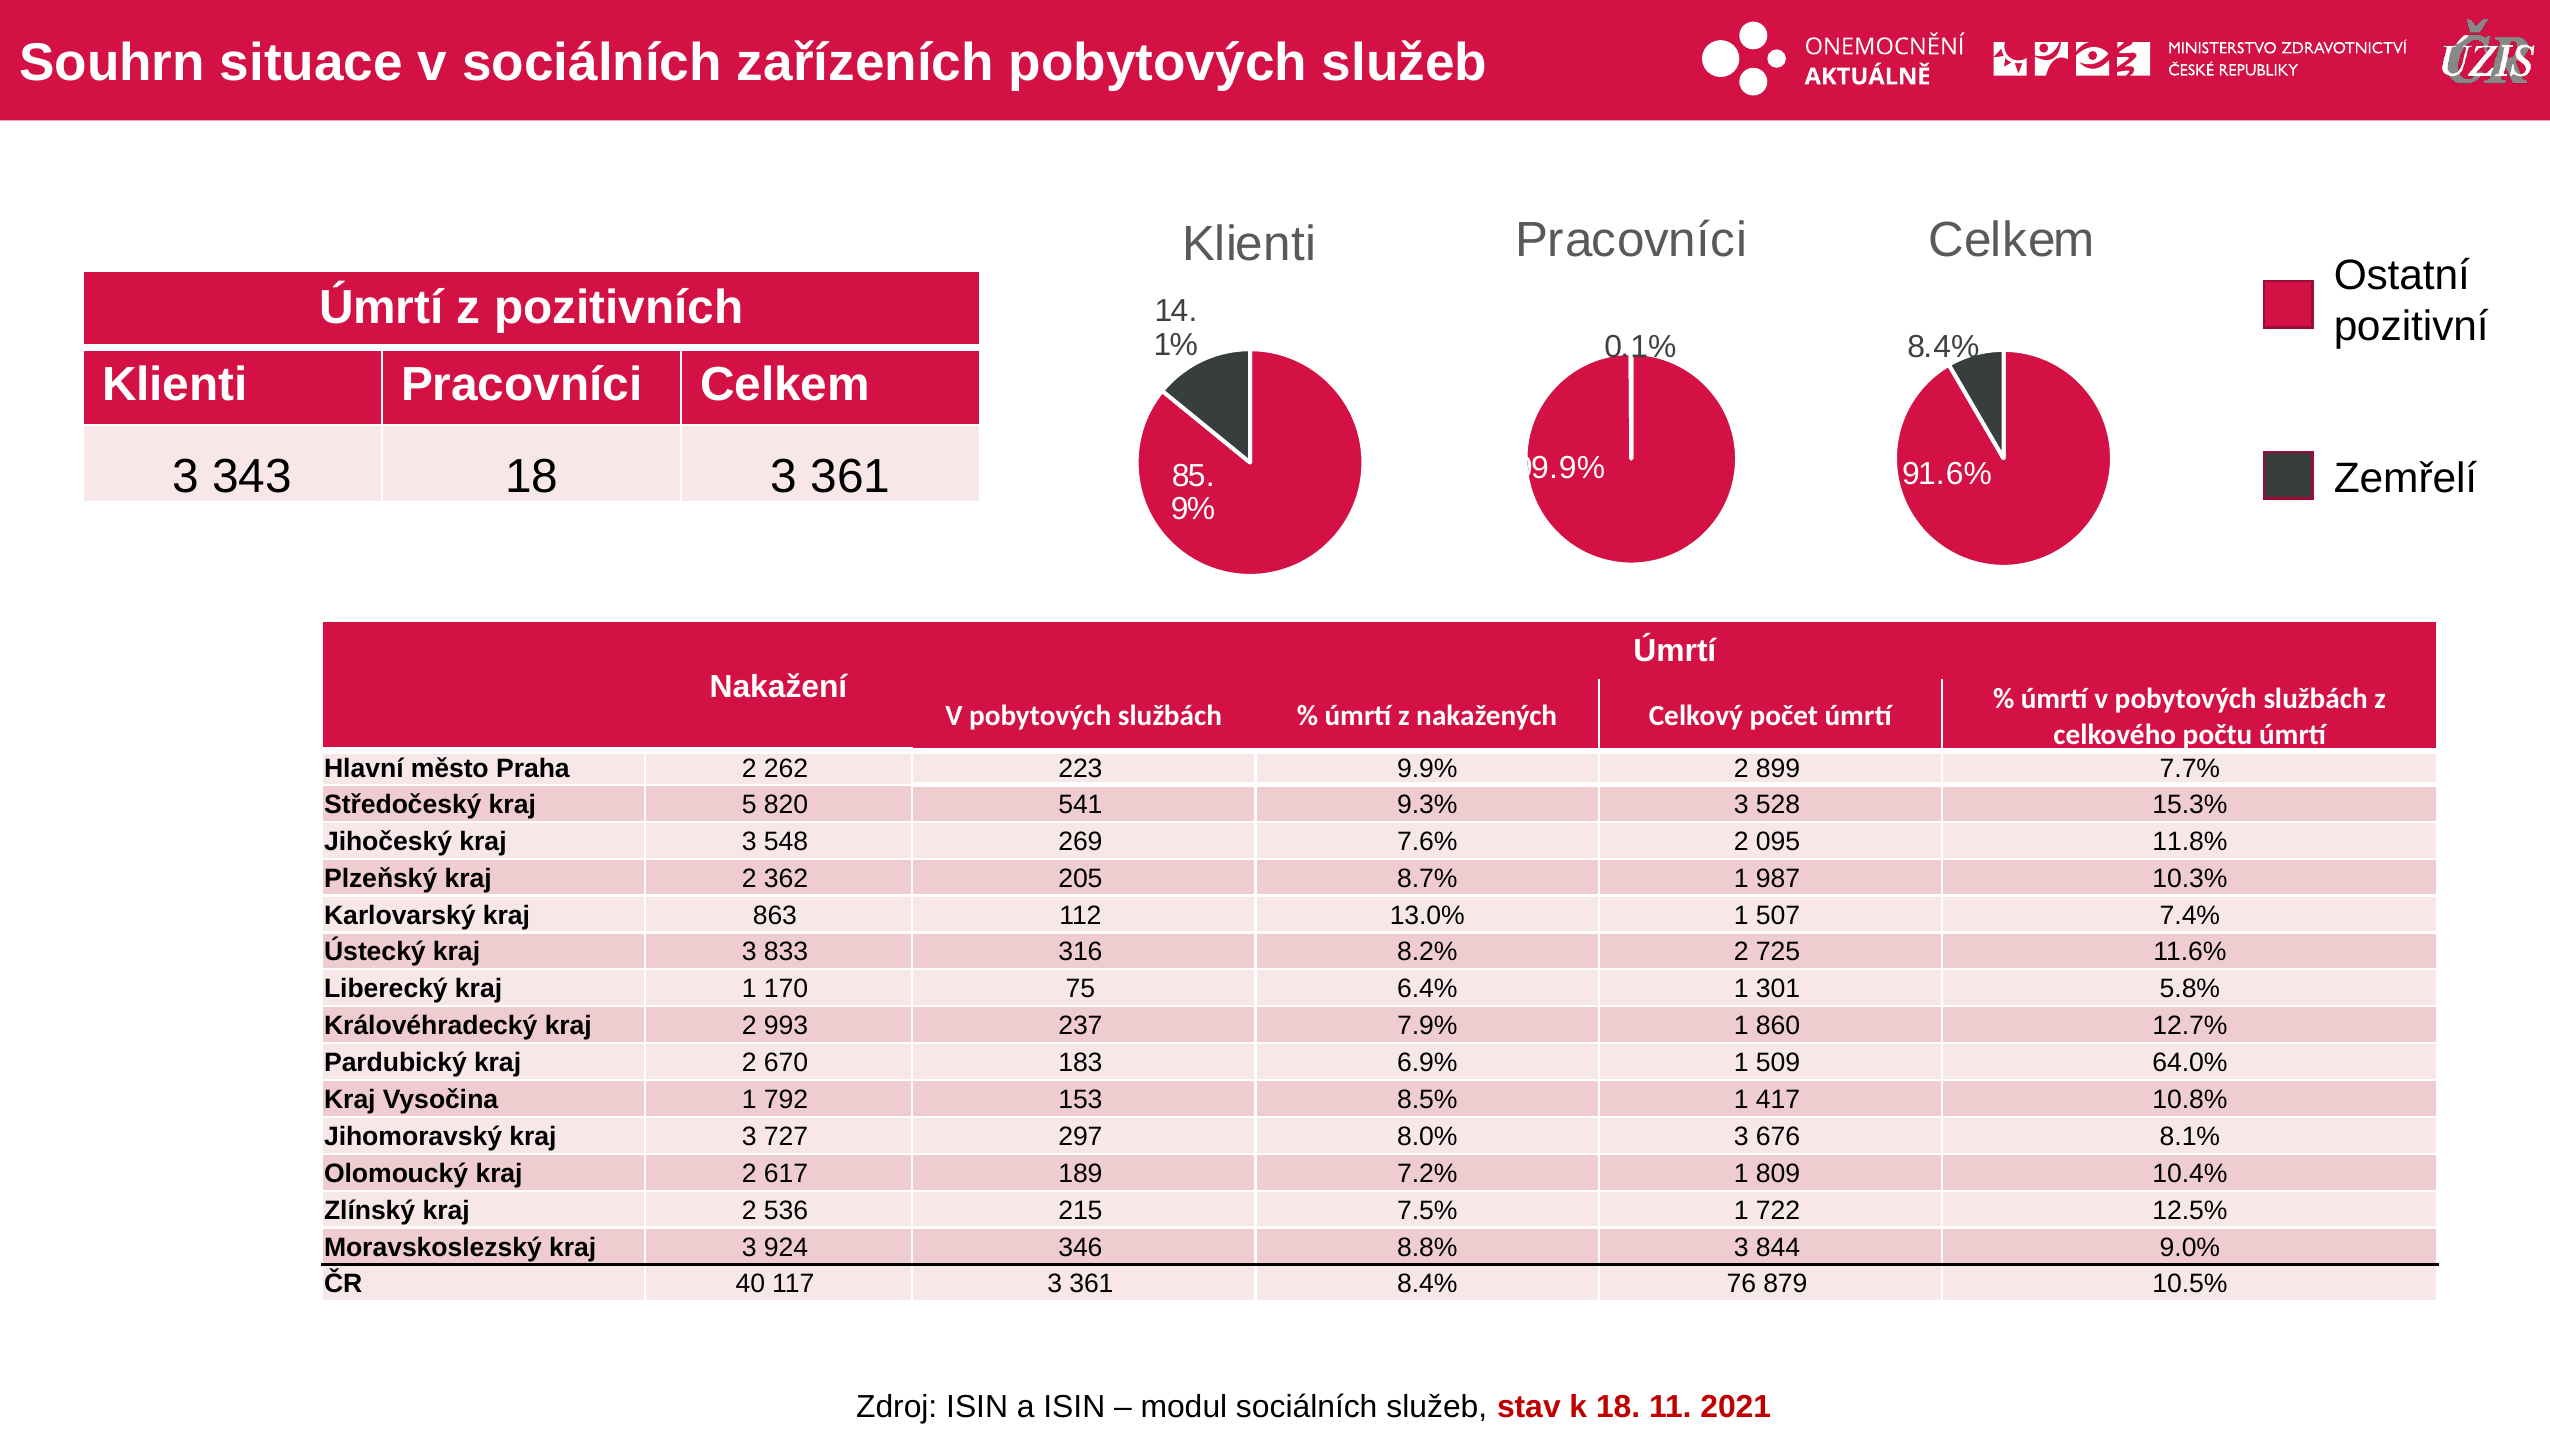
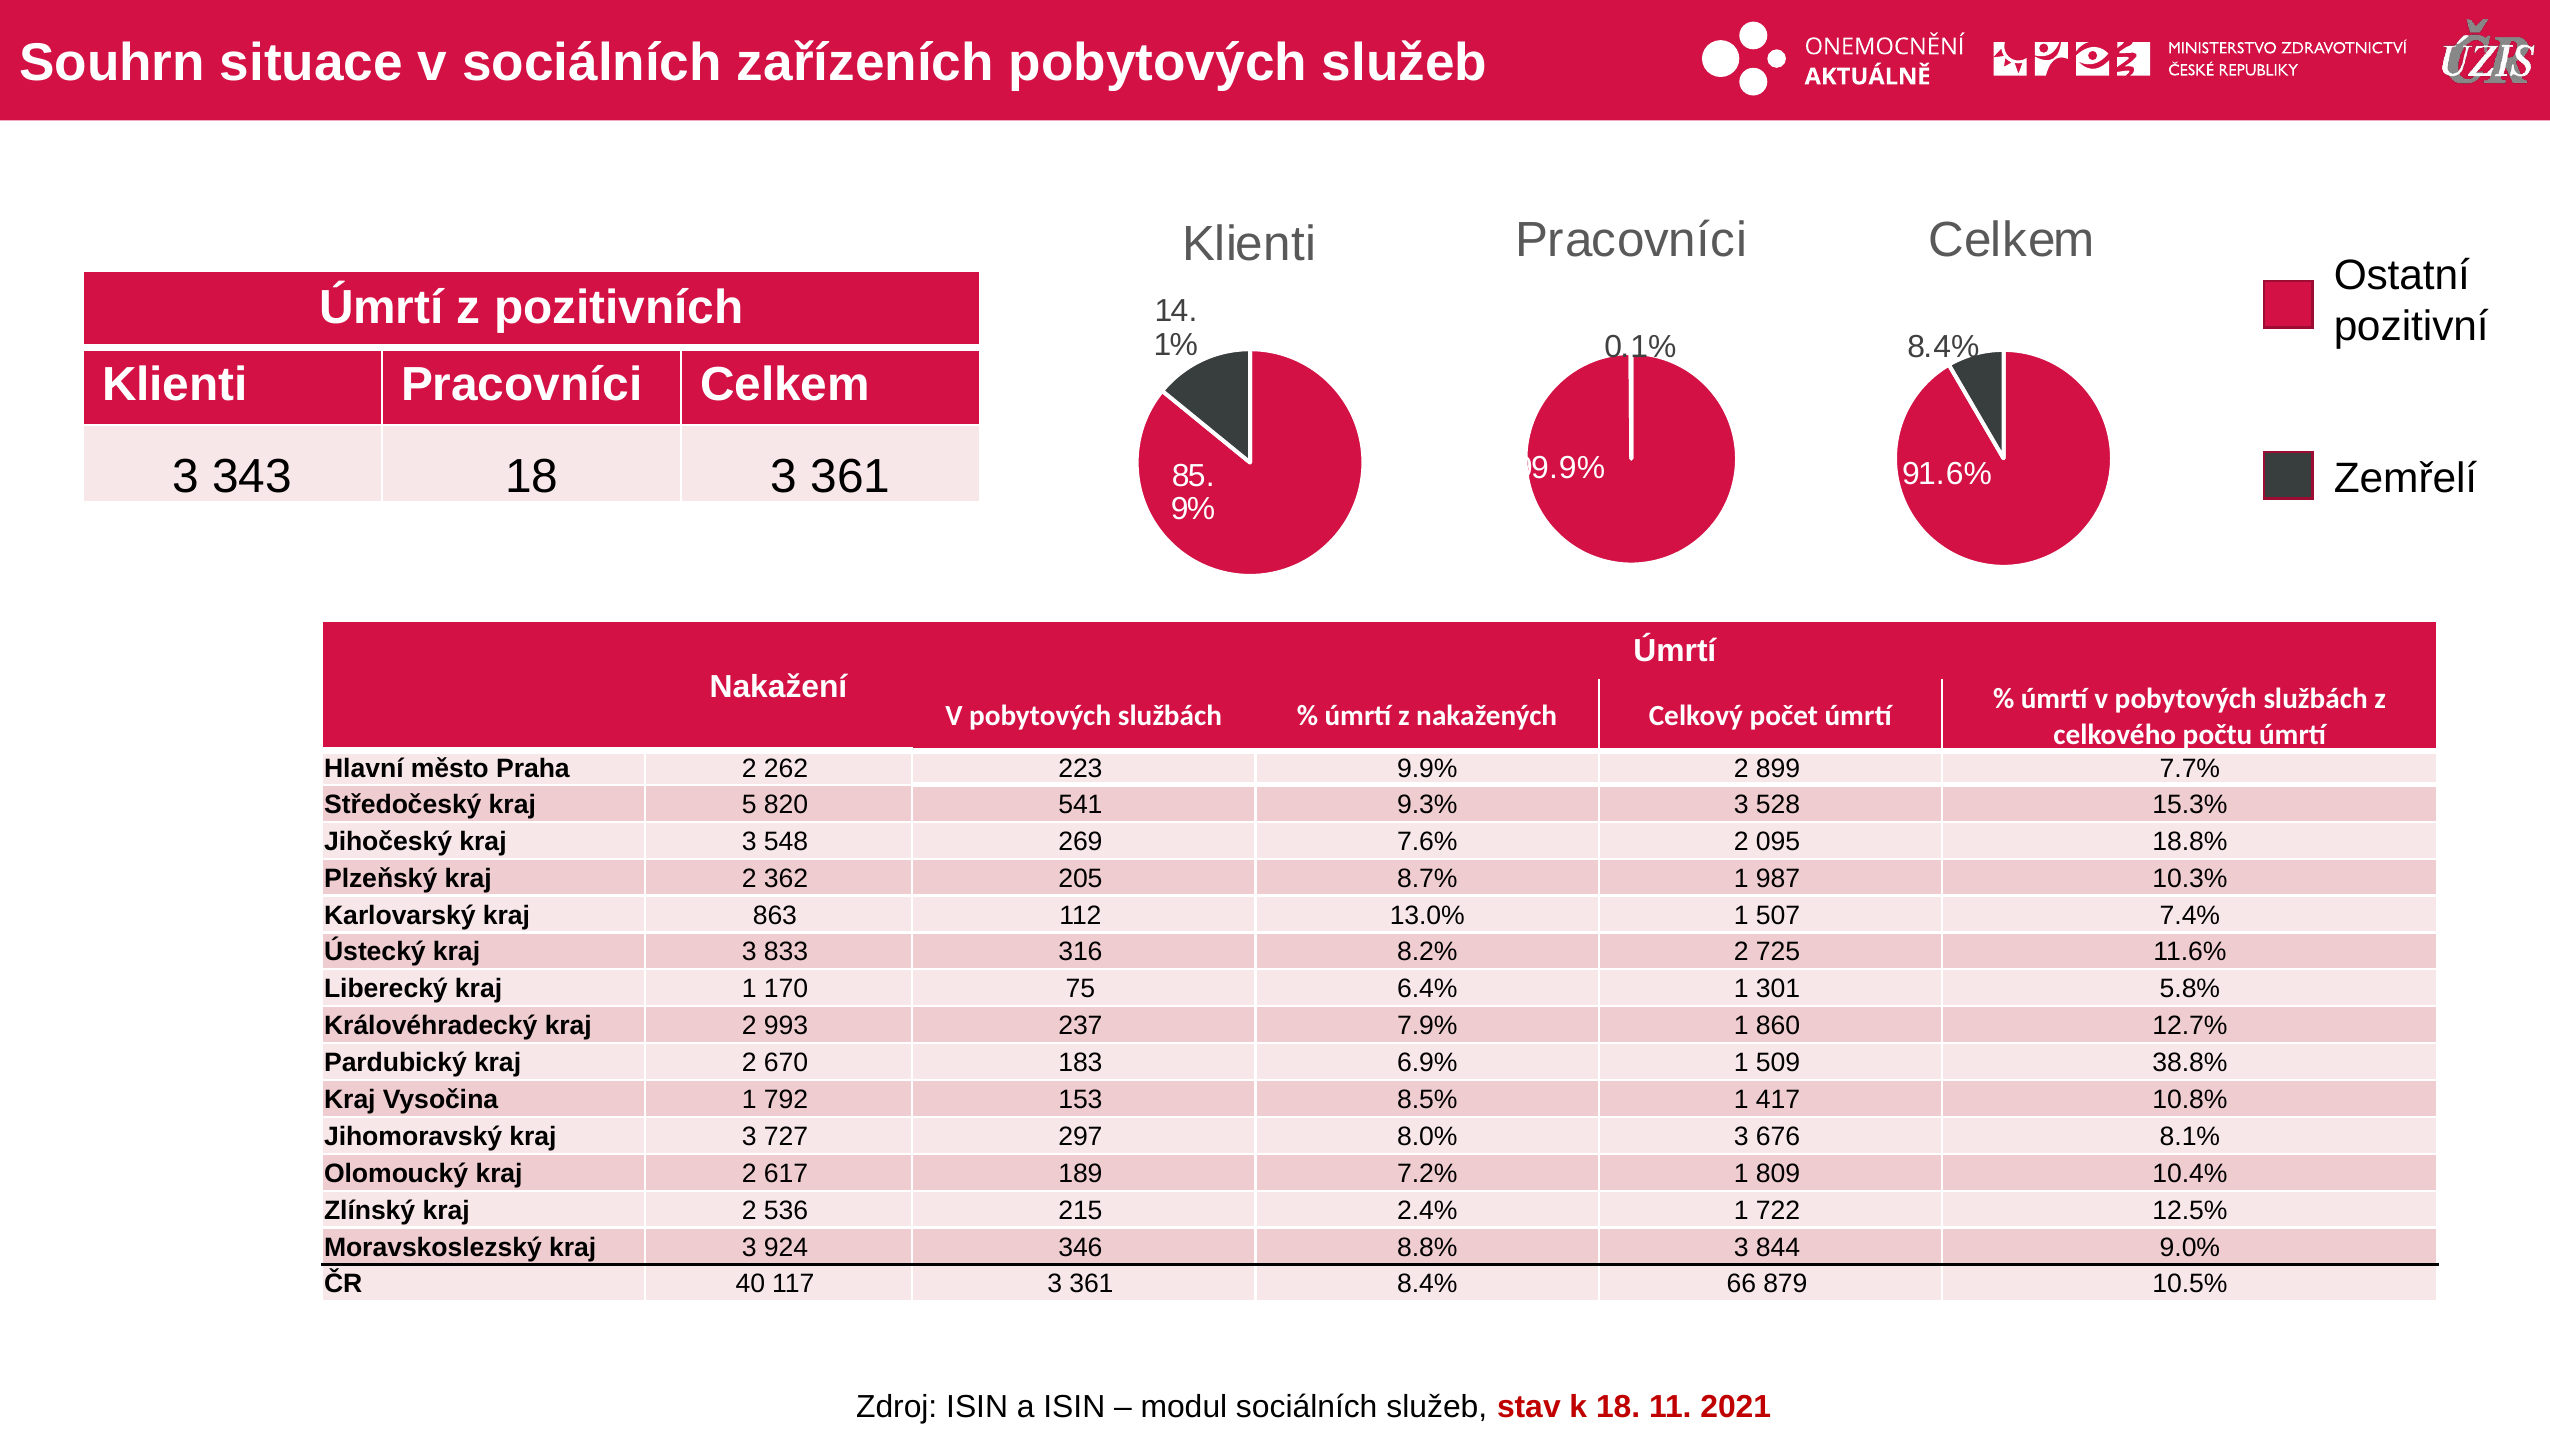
11.8%: 11.8% -> 18.8%
64.0%: 64.0% -> 38.8%
7.5%: 7.5% -> 2.4%
76: 76 -> 66
